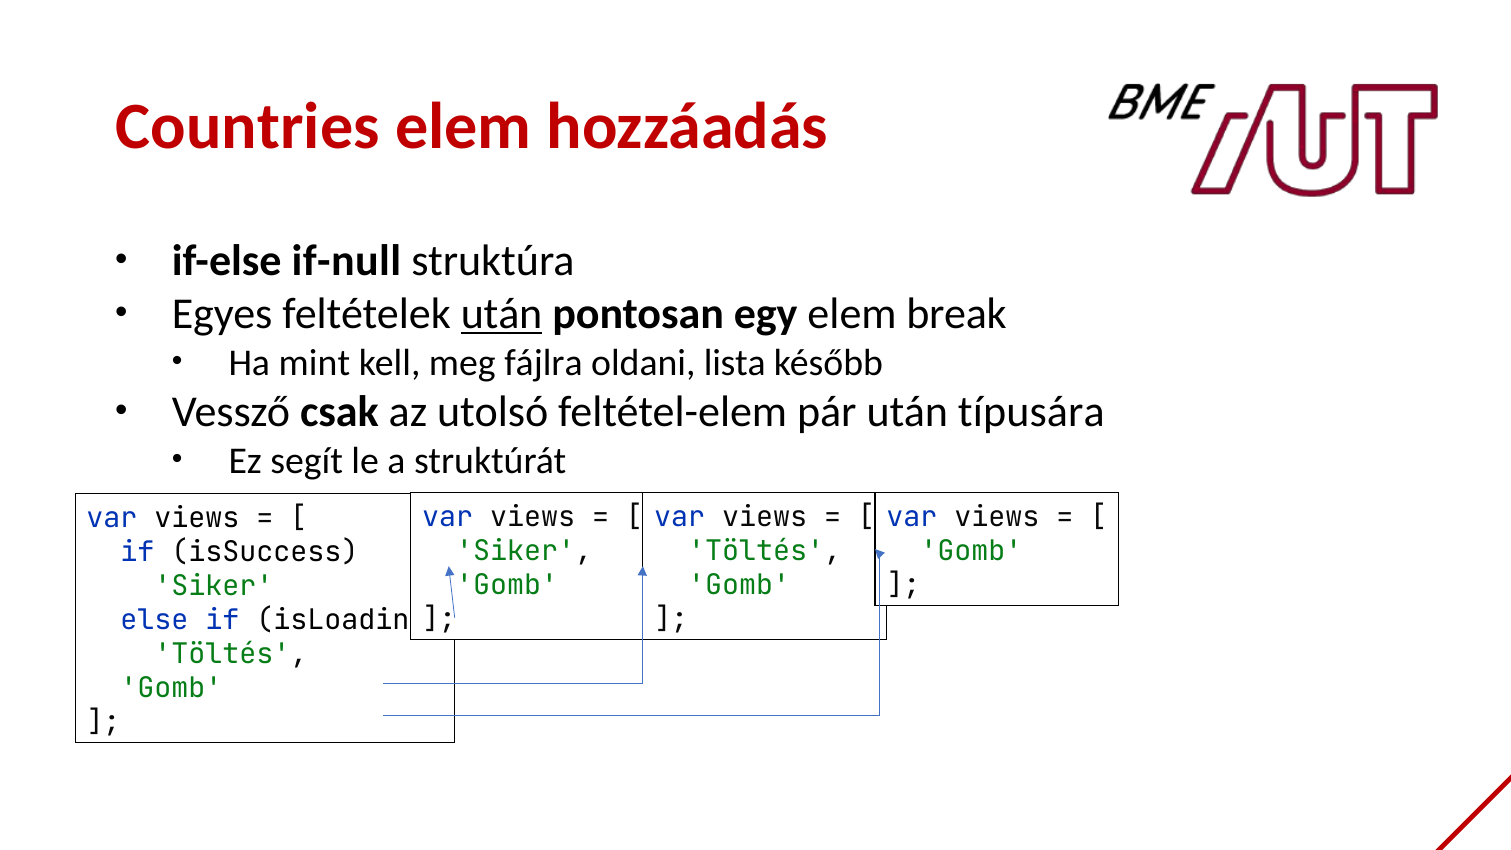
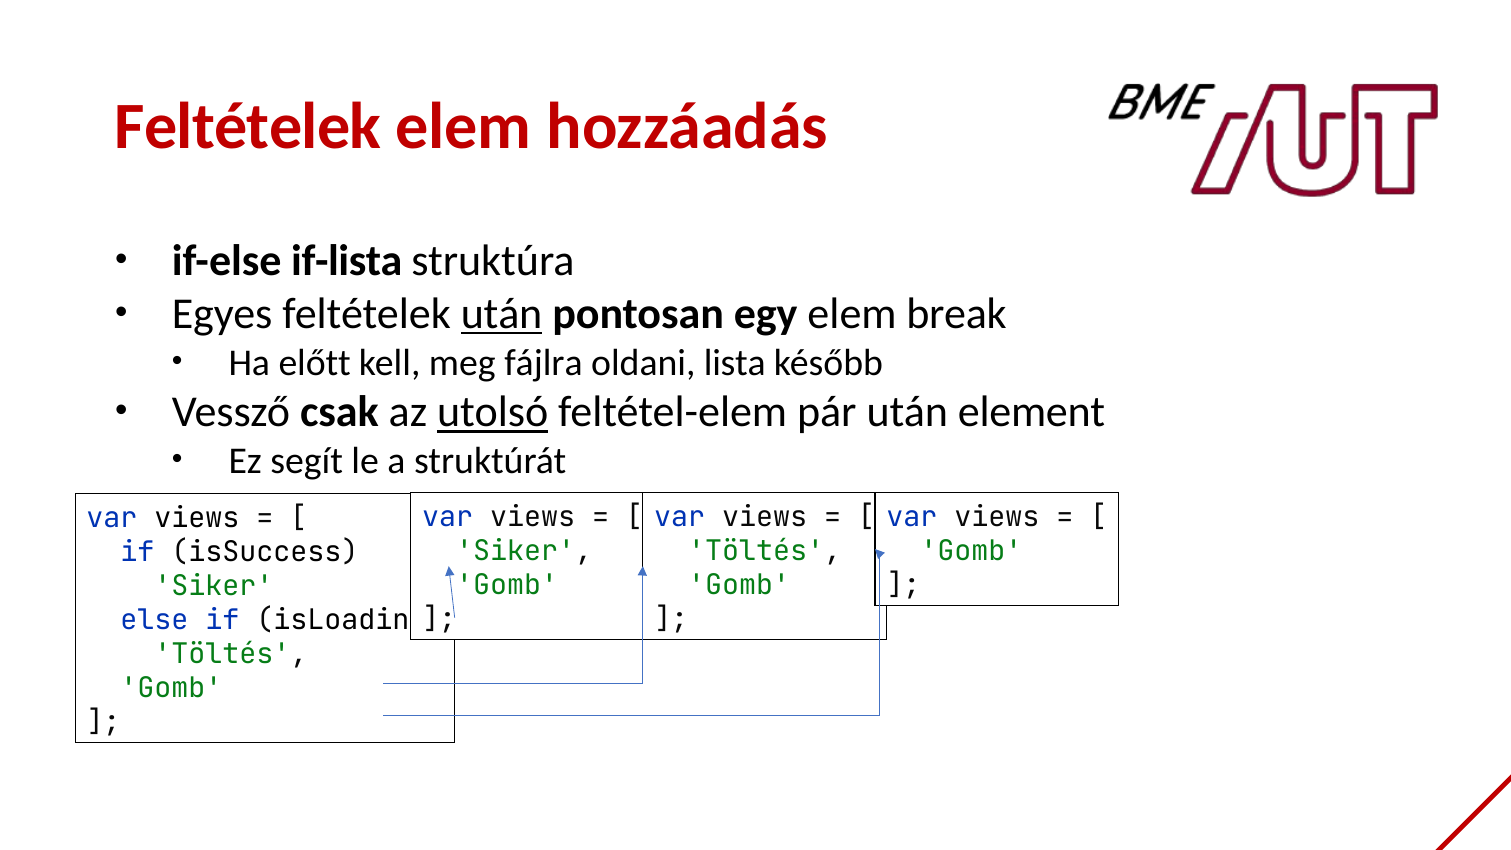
Countries at (248, 127): Countries -> Feltételek
if-null: if-null -> if-lista
mint: mint -> előtt
utolsó underline: none -> present
típusára: típusára -> element
